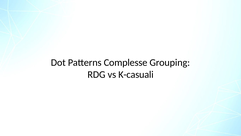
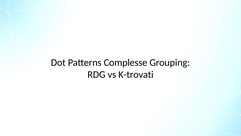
K-casuali: K-casuali -> K-trovati
